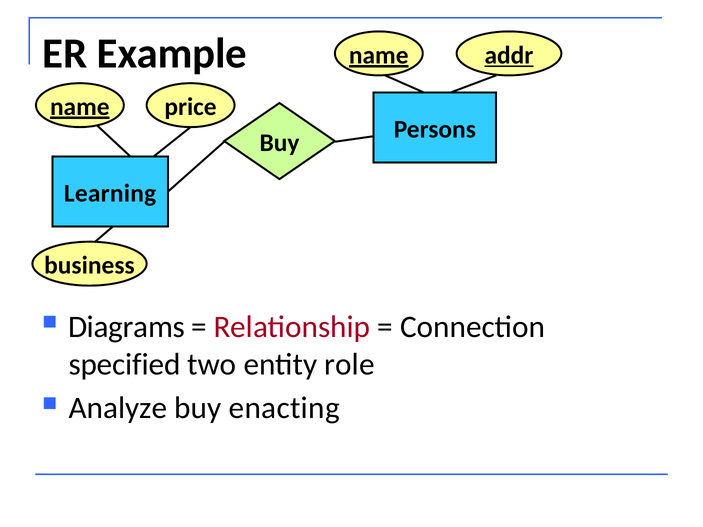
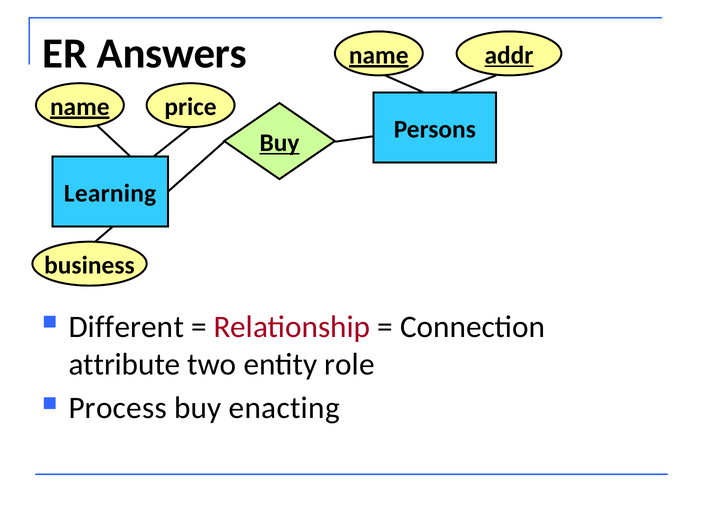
Example: Example -> Answers
Buy at (279, 143) underline: none -> present
Diagrams: Diagrams -> Different
specified: specified -> attribute
Analyze: Analyze -> Process
